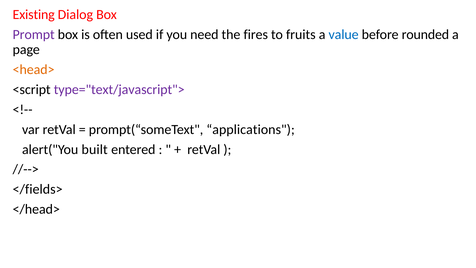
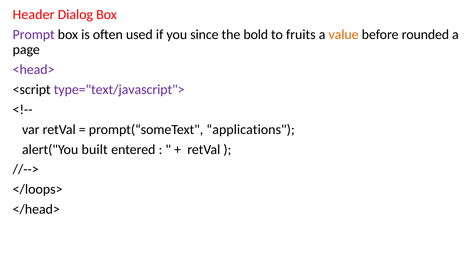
Existing: Existing -> Header
need: need -> since
fires: fires -> bold
value colour: blue -> orange
<head> colour: orange -> purple
</fields>: </fields> -> </loops>
